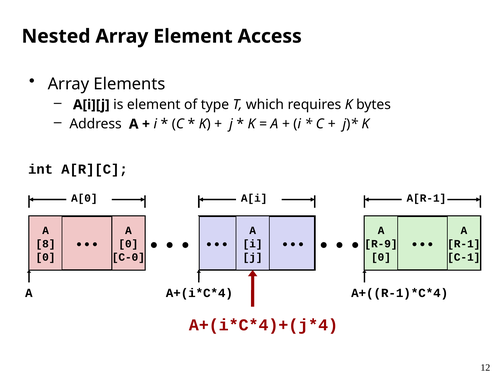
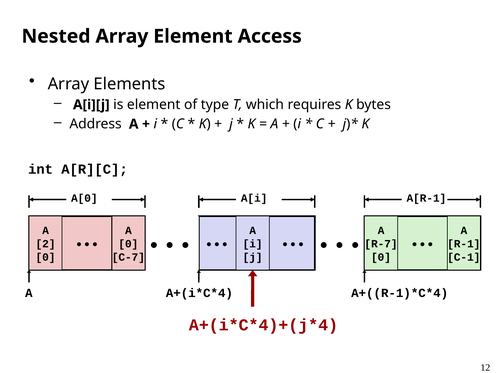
8: 8 -> 2
R-9: R-9 -> R-7
C-0: C-0 -> C-7
